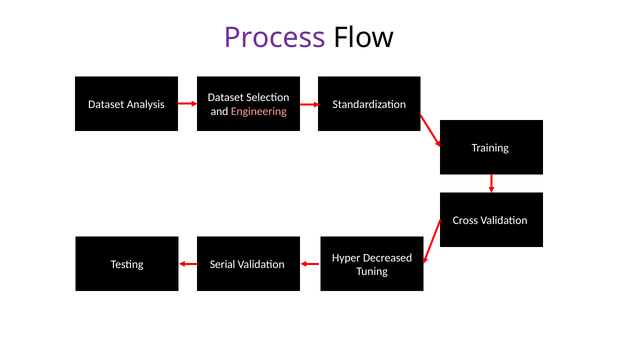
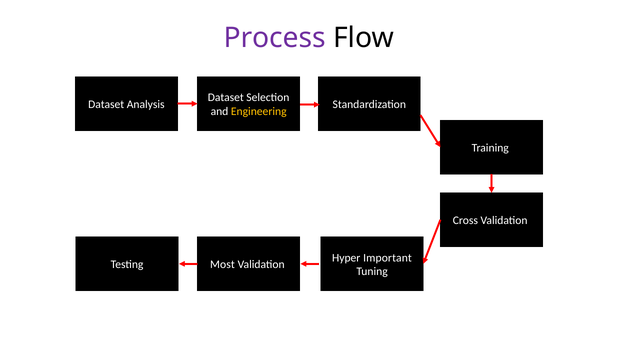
Engineering colour: pink -> yellow
Decreased: Decreased -> Important
Serial: Serial -> Most
